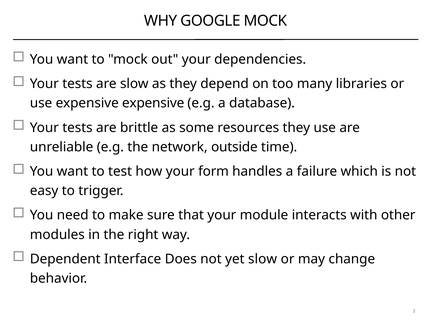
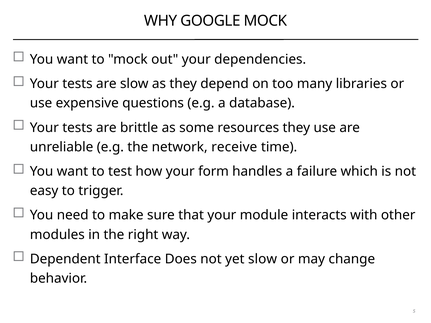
expensive expensive: expensive -> questions
outside: outside -> receive
